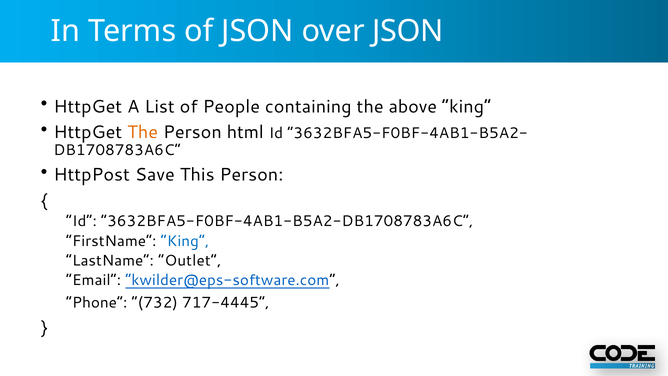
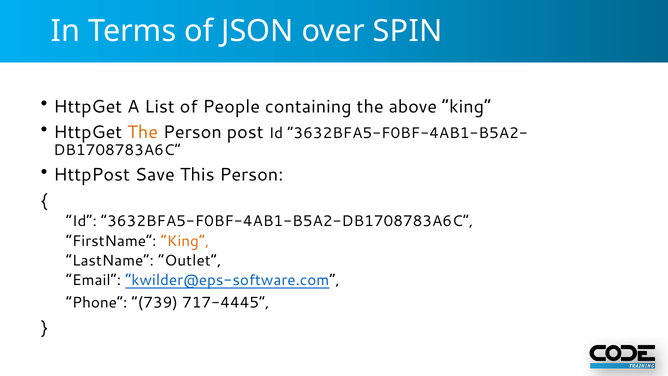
over JSON: JSON -> SPIN
html: html -> post
King at (185, 241) colour: blue -> orange
732: 732 -> 739
